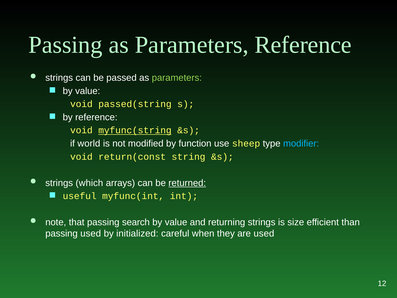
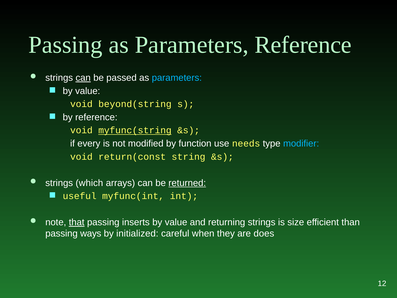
can at (83, 78) underline: none -> present
parameters at (177, 78) colour: light green -> light blue
passed(string: passed(string -> beyond(string
world: world -> every
sheep: sheep -> needs
that underline: none -> present
search: search -> inserts
passing used: used -> ways
are used: used -> does
